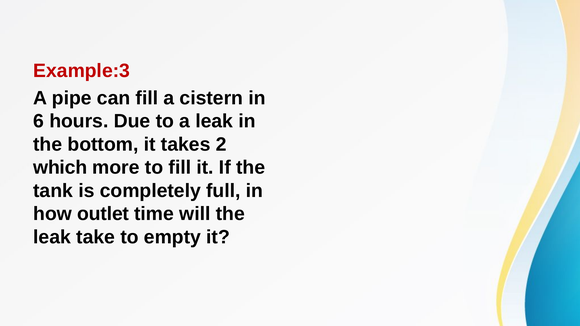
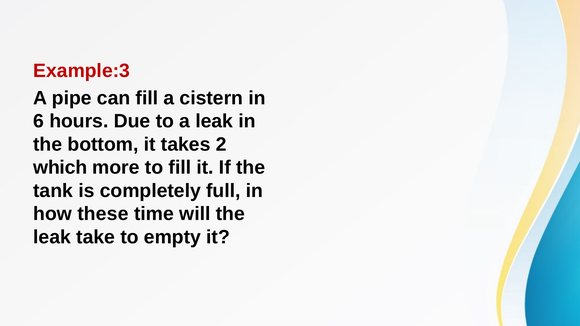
outlet: outlet -> these
